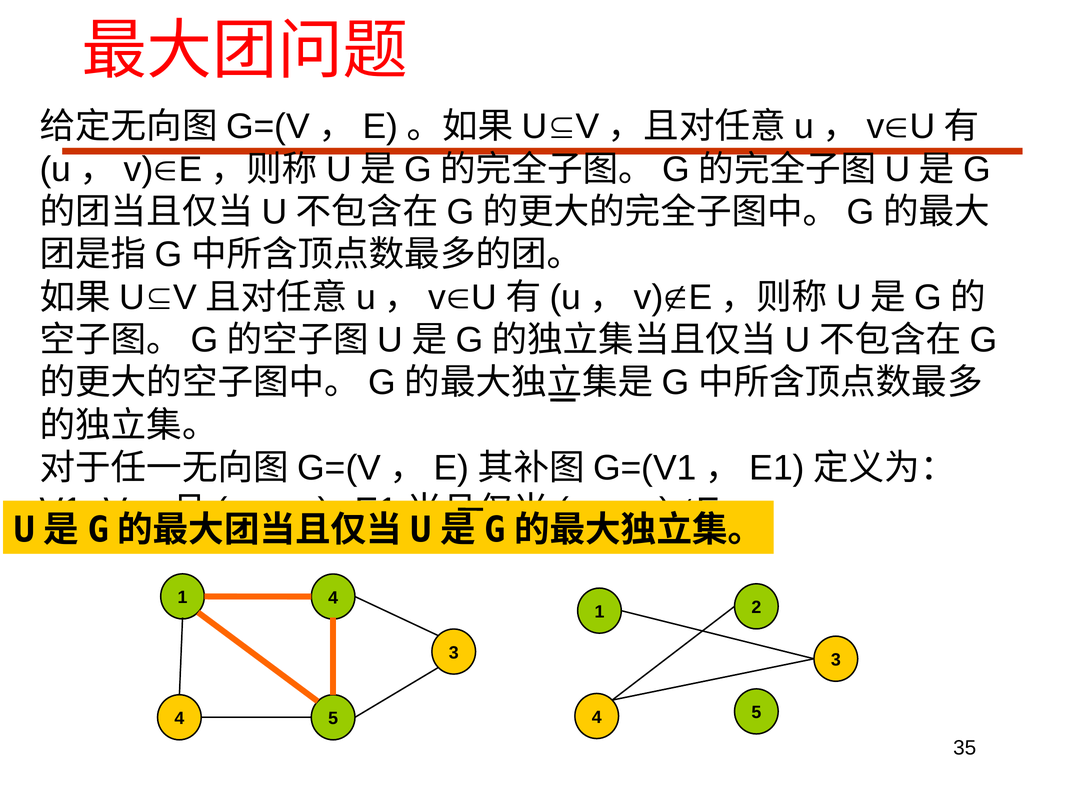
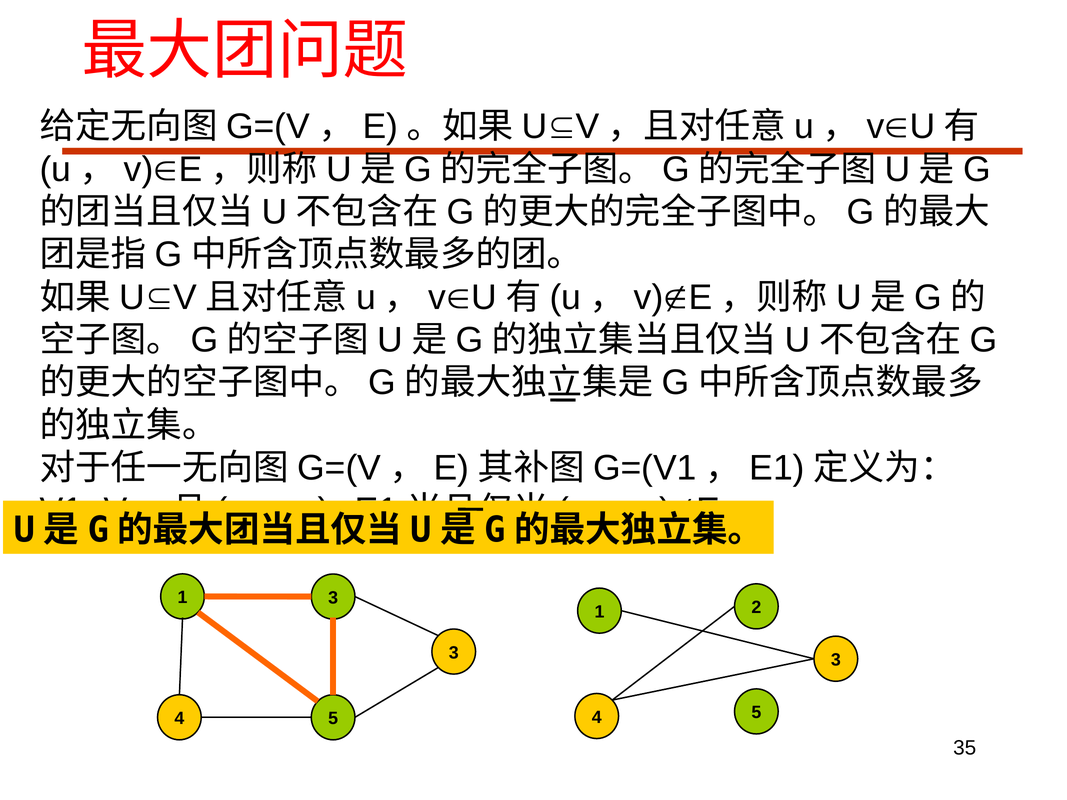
1 4: 4 -> 3
